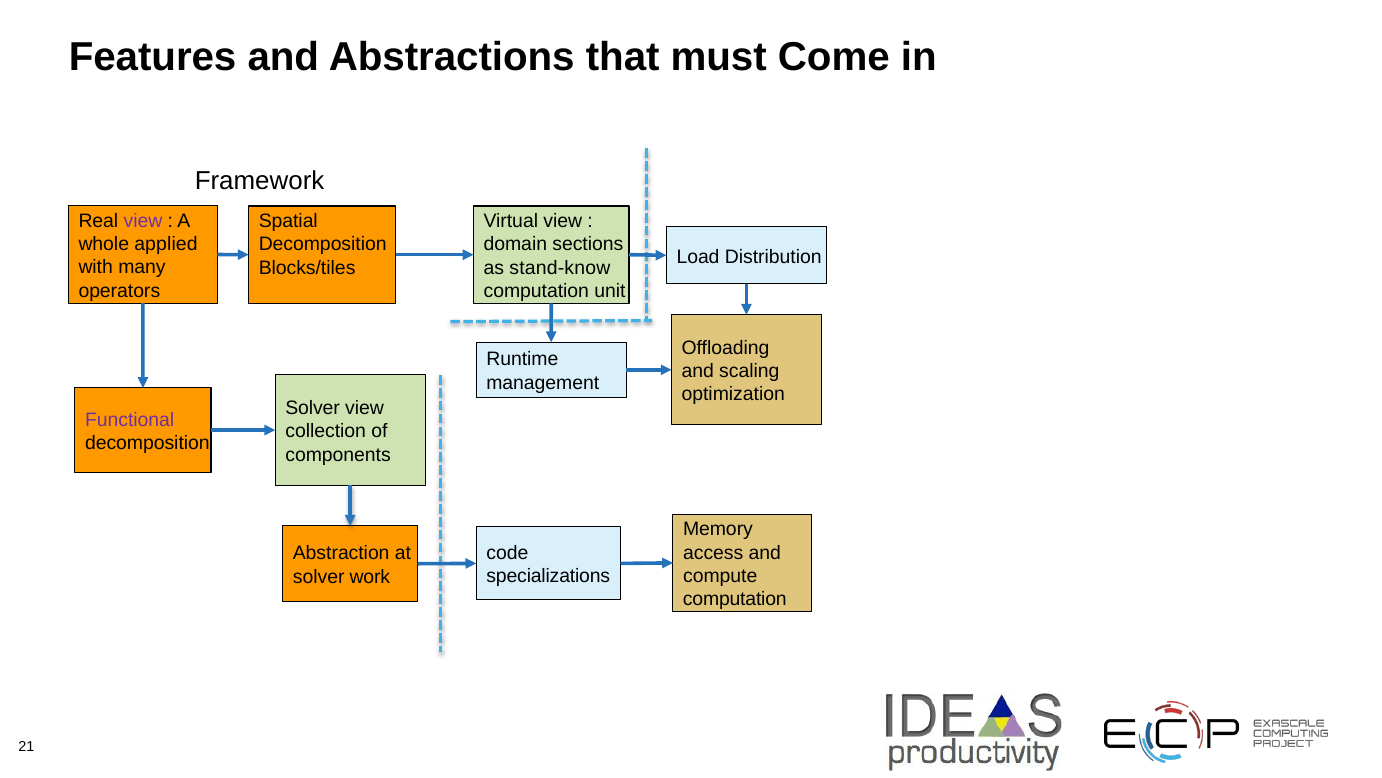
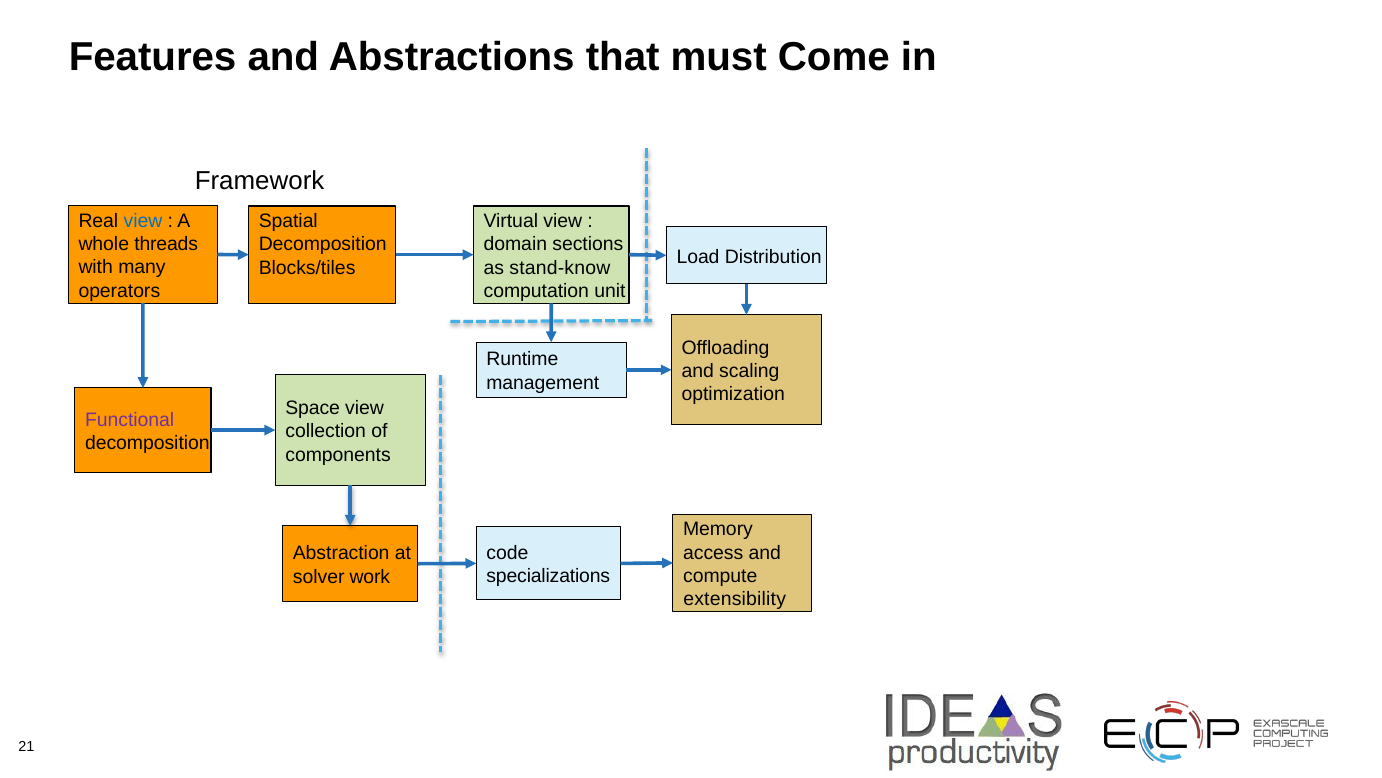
view at (143, 221) colour: purple -> blue
applied: applied -> threads
Solver at (313, 408): Solver -> Space
computation at (735, 599): computation -> extensibility
